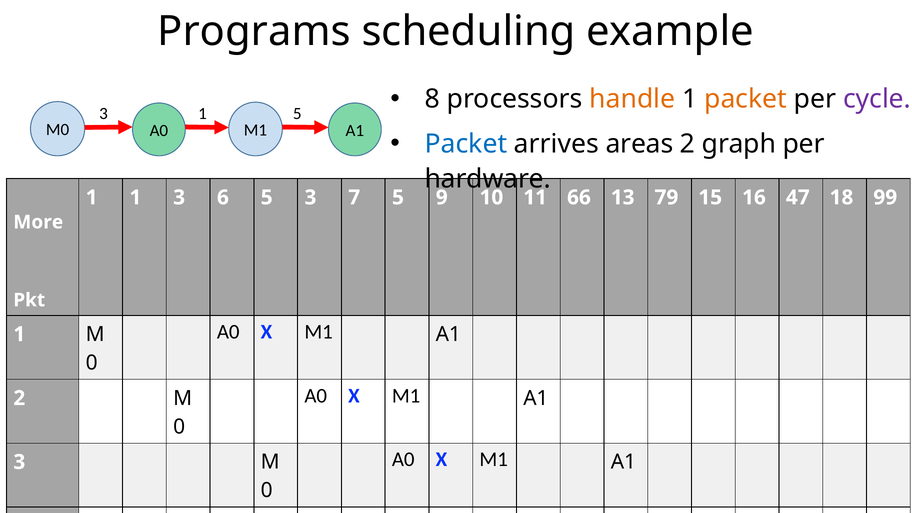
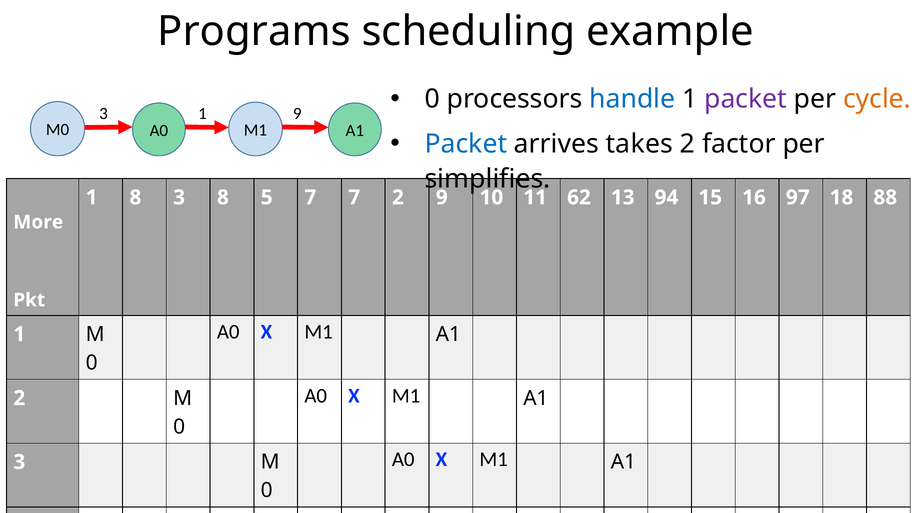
8 at (432, 99): 8 -> 0
handle colour: orange -> blue
packet at (746, 99) colour: orange -> purple
cycle colour: purple -> orange
1 5: 5 -> 9
areas: areas -> takes
graph: graph -> factor
hardware: hardware -> simplifies
1 1: 1 -> 8
3 6: 6 -> 8
5 3: 3 -> 7
7 5: 5 -> 2
66: 66 -> 62
79: 79 -> 94
47: 47 -> 97
99: 99 -> 88
